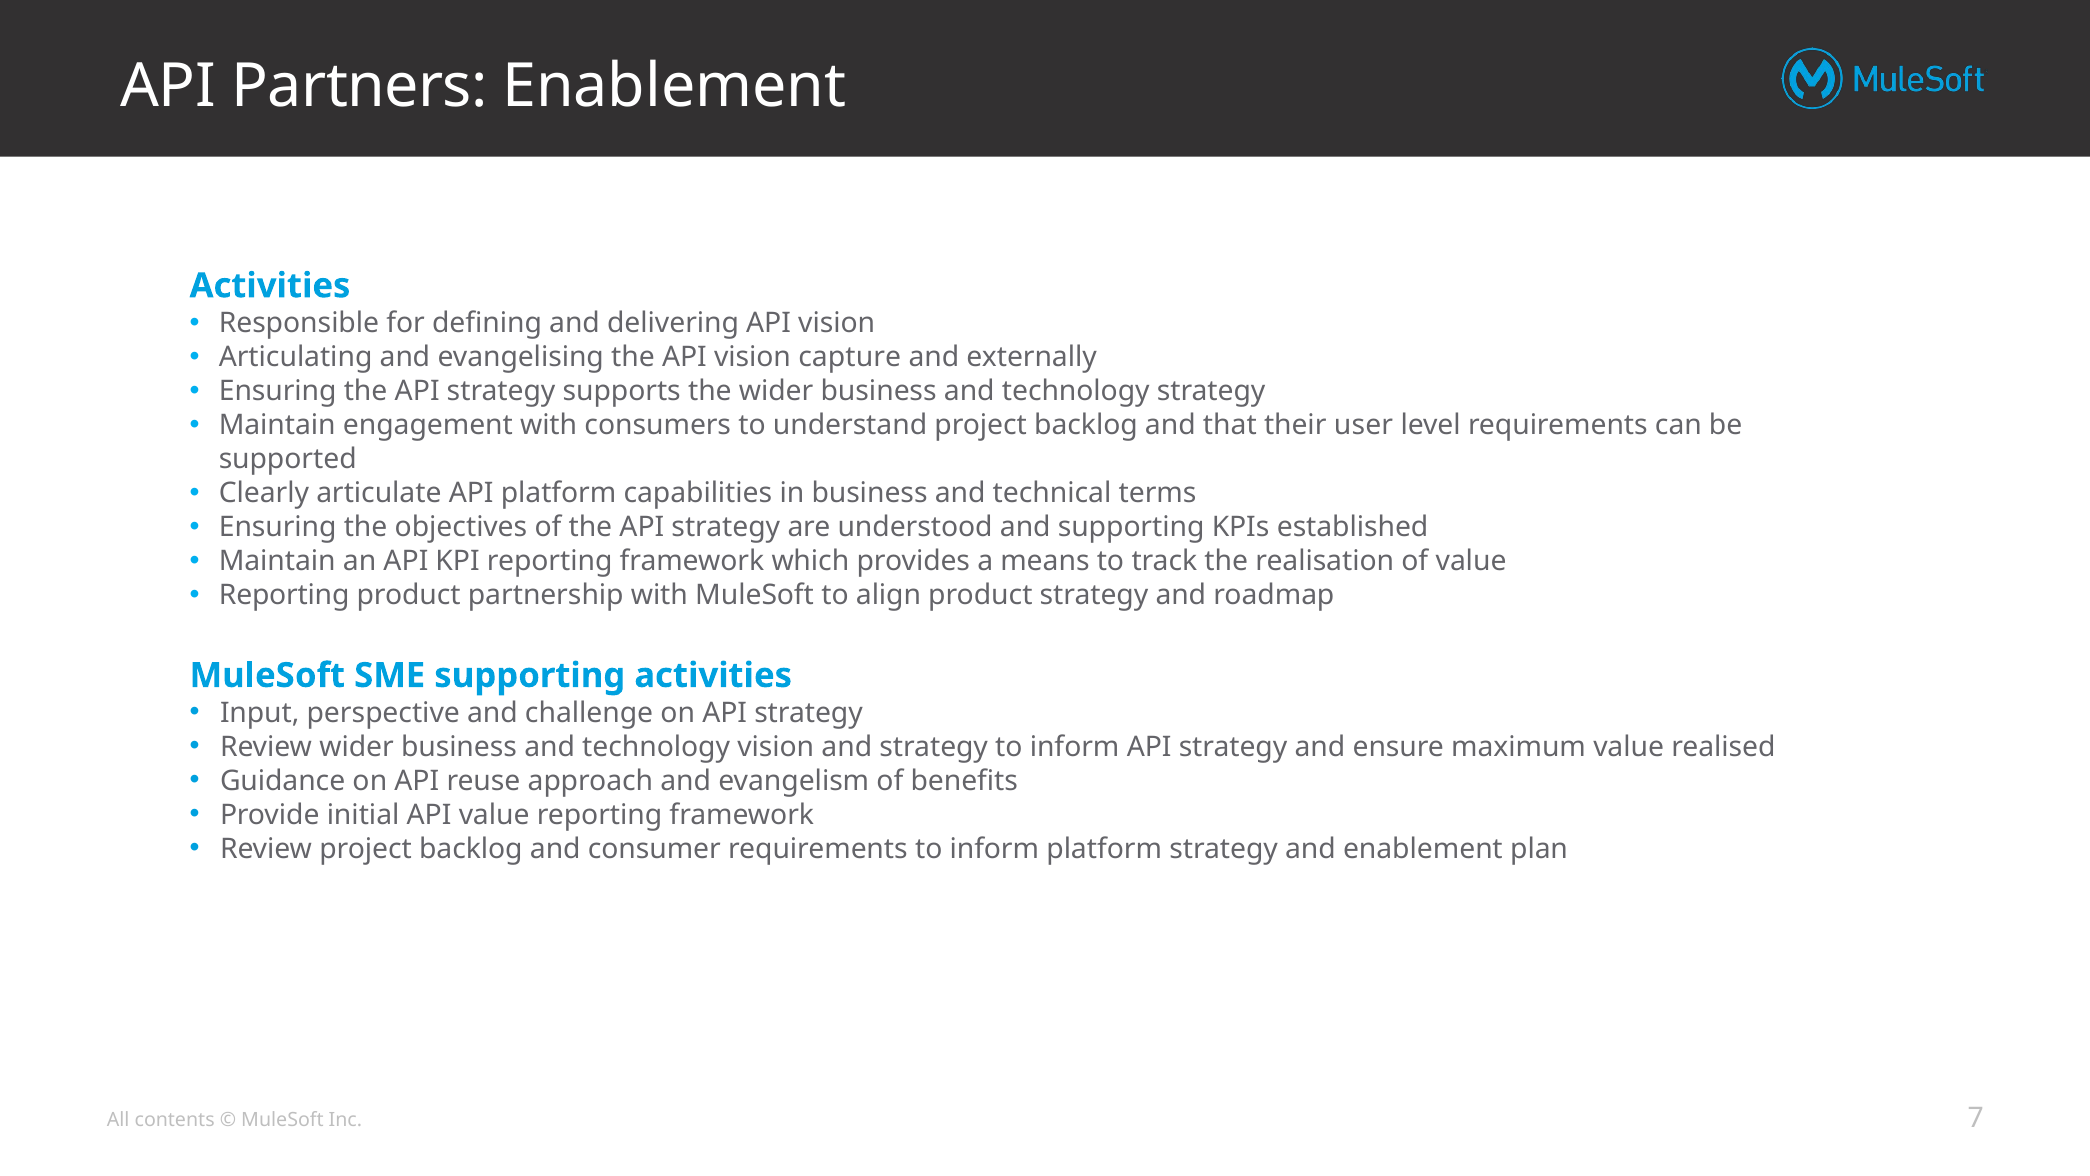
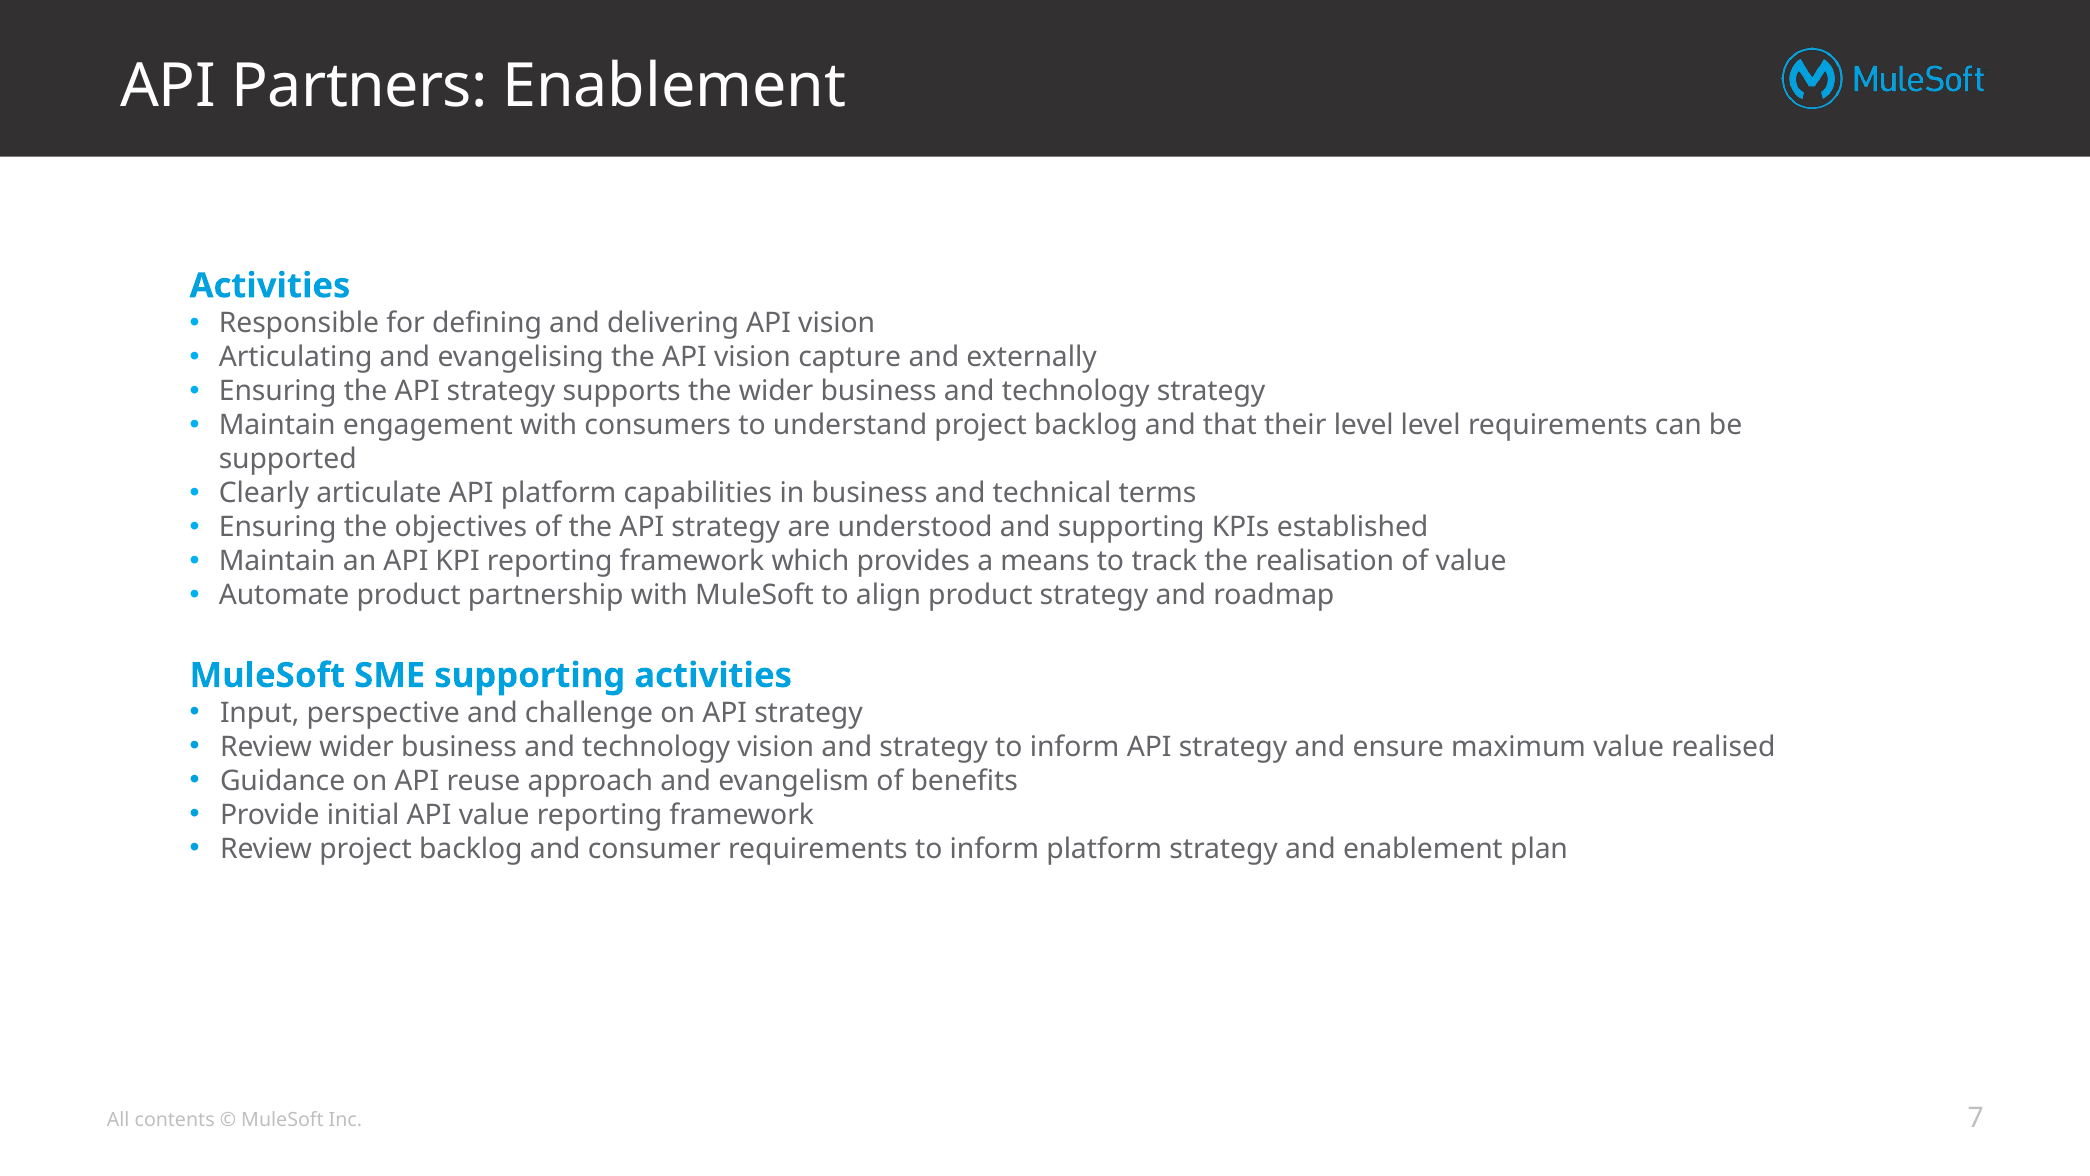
their user: user -> level
Reporting at (284, 595): Reporting -> Automate
